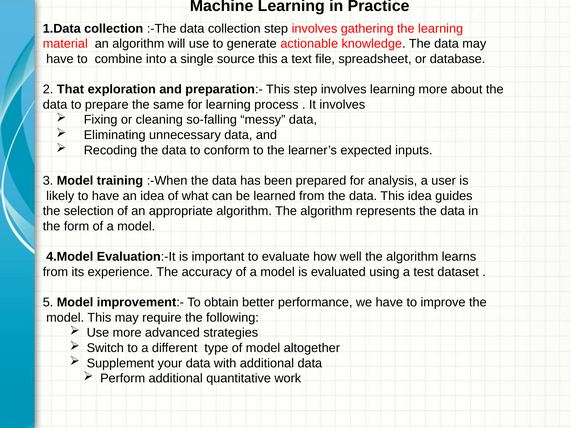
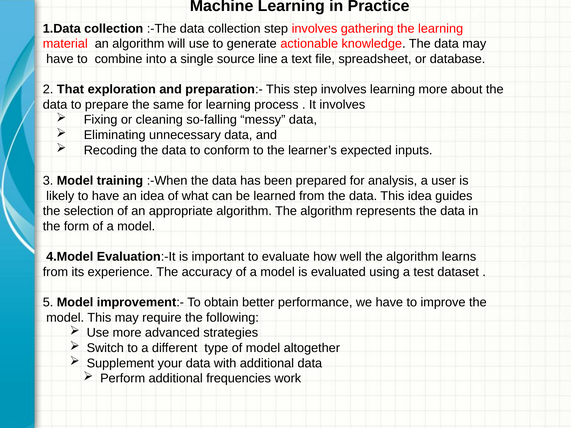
source this: this -> line
quantitative: quantitative -> frequencies
